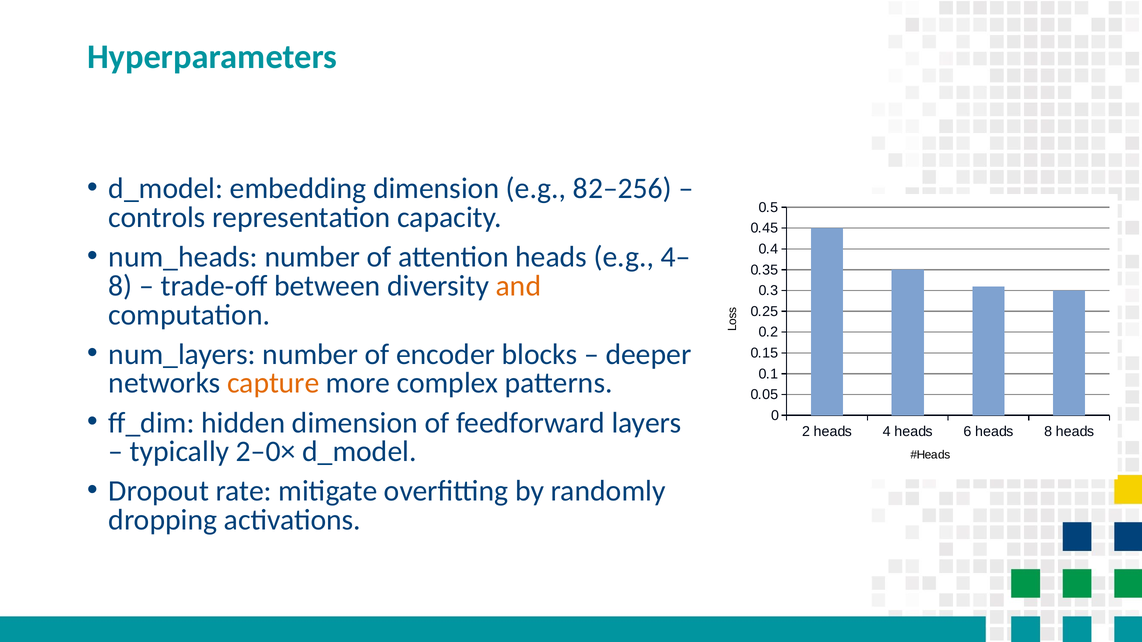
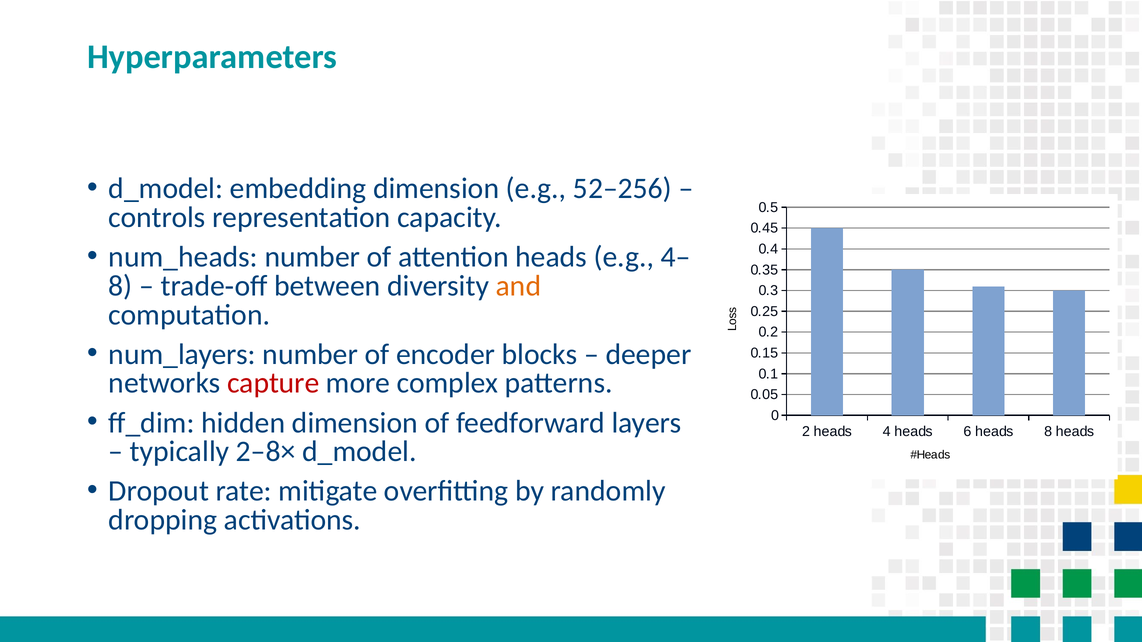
82–256: 82–256 -> 52–256
capture colour: orange -> red
2–0×: 2–0× -> 2–8×
